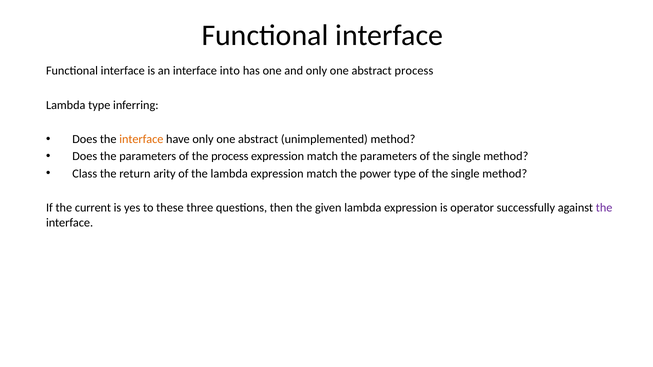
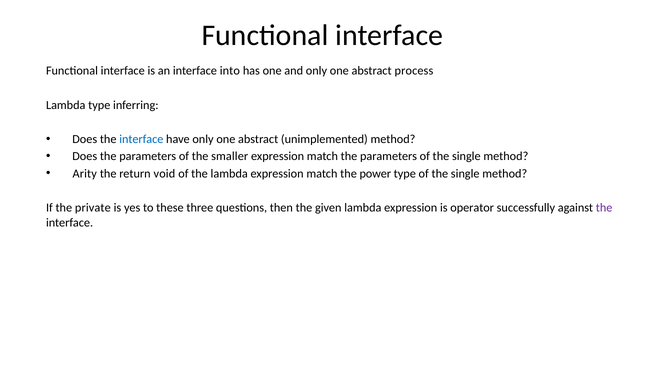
interface at (141, 139) colour: orange -> blue
the process: process -> smaller
Class: Class -> Arity
arity: arity -> void
current: current -> private
